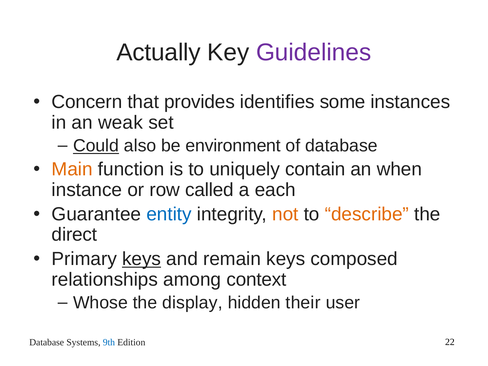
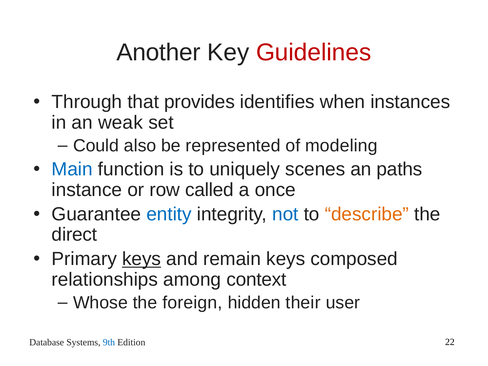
Actually: Actually -> Another
Guidelines colour: purple -> red
Concern: Concern -> Through
some: some -> when
Could underline: present -> none
environment: environment -> represented
of database: database -> modeling
Main colour: orange -> blue
contain: contain -> scenes
when: when -> paths
each: each -> once
not colour: orange -> blue
display: display -> foreign
